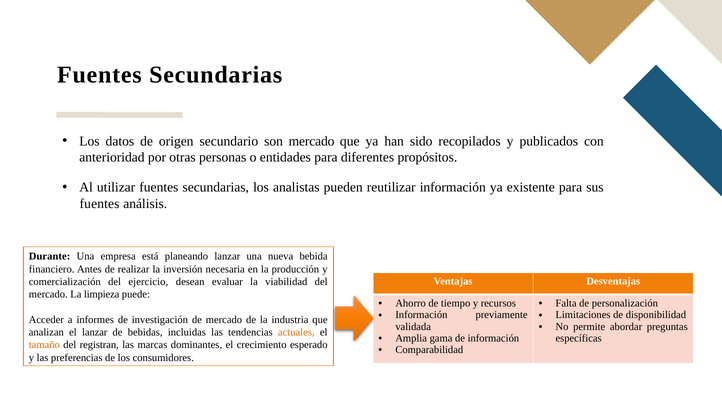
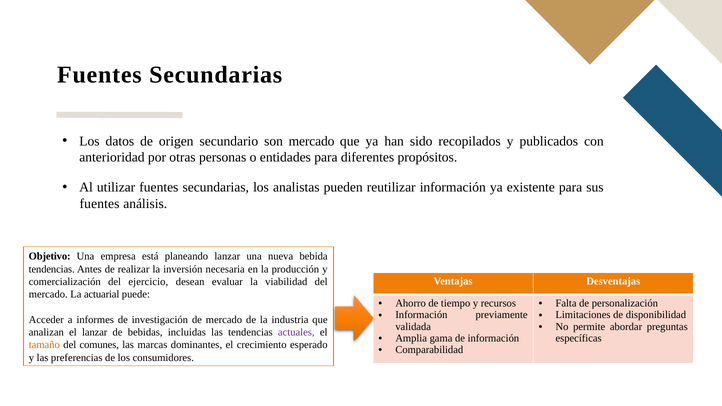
Durante: Durante -> Objetivo
financiero at (52, 269): financiero -> tendencias
limpieza: limpieza -> actuarial
actuales colour: orange -> purple
registran: registran -> comunes
